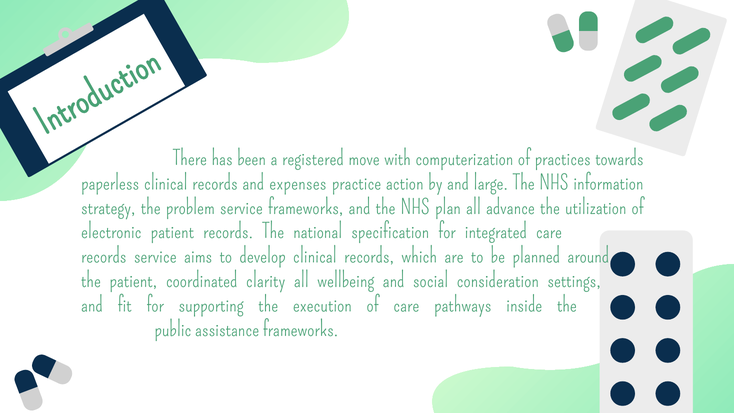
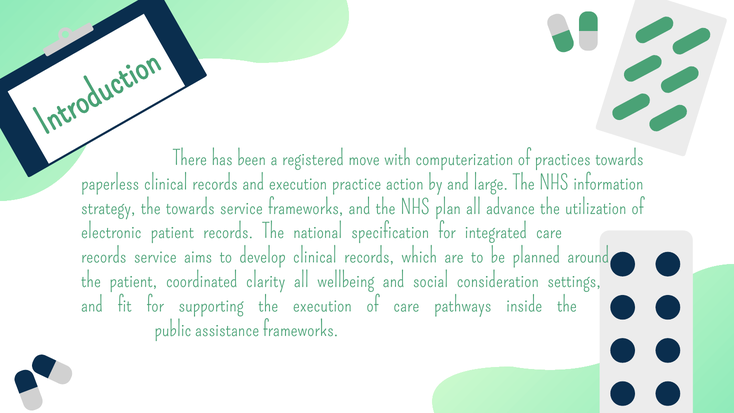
and expenses: expenses -> execution
the problem: problem -> towards
